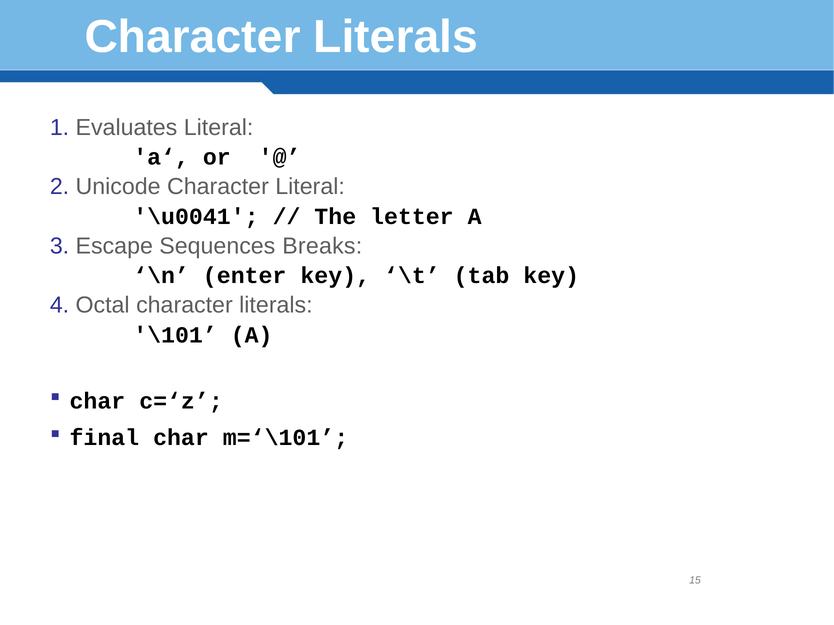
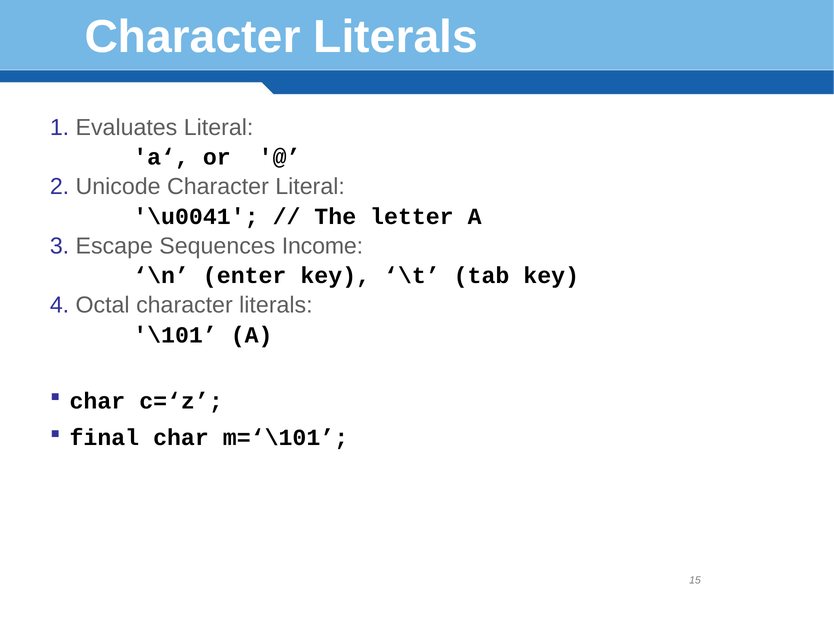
Breaks: Breaks -> Income
